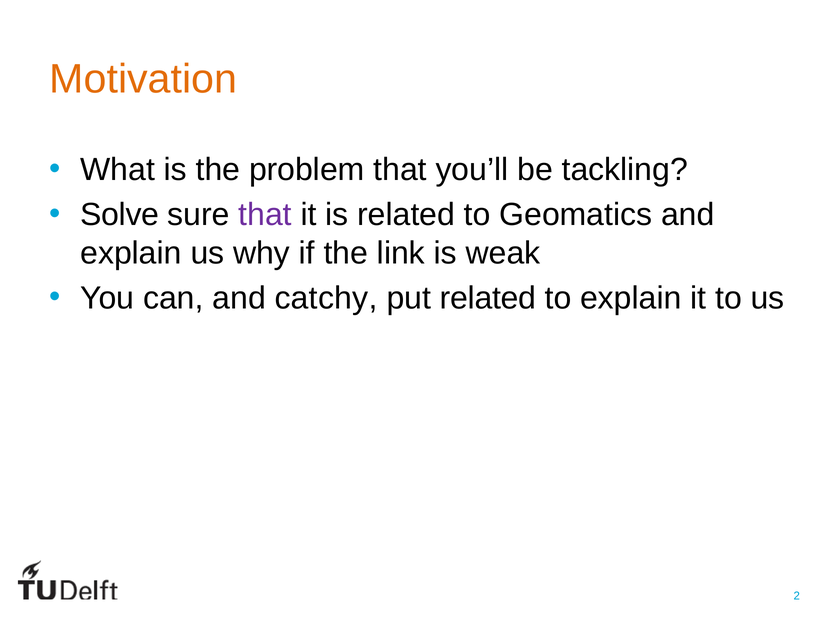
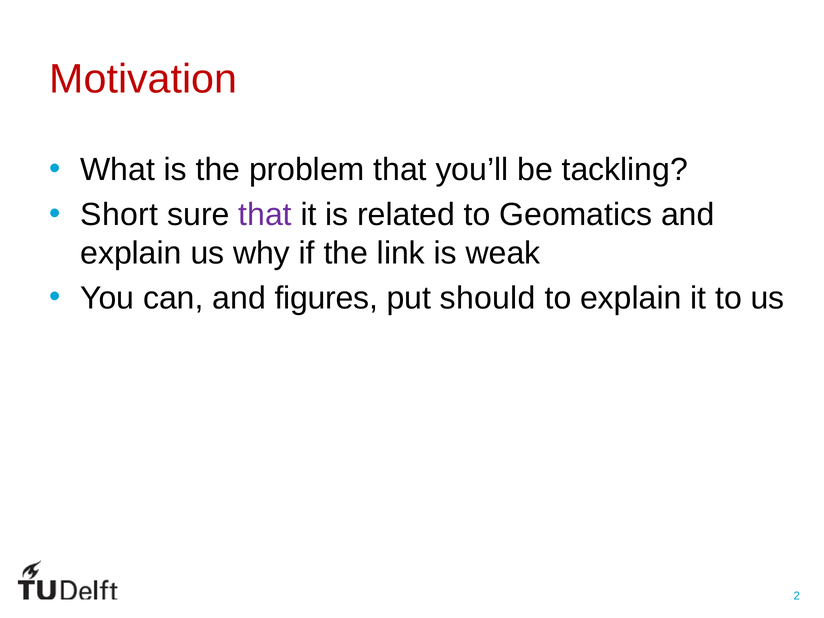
Motivation colour: orange -> red
Solve: Solve -> Short
catchy: catchy -> figures
put related: related -> should
